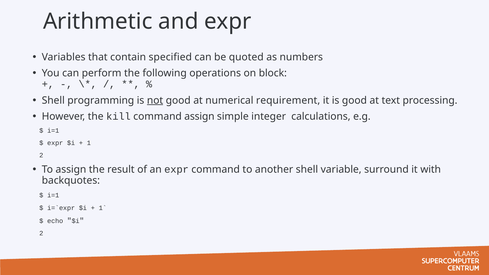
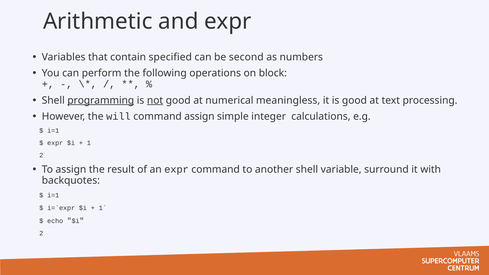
quoted: quoted -> second
programming underline: none -> present
requirement: requirement -> meaningless
kill: kill -> will
